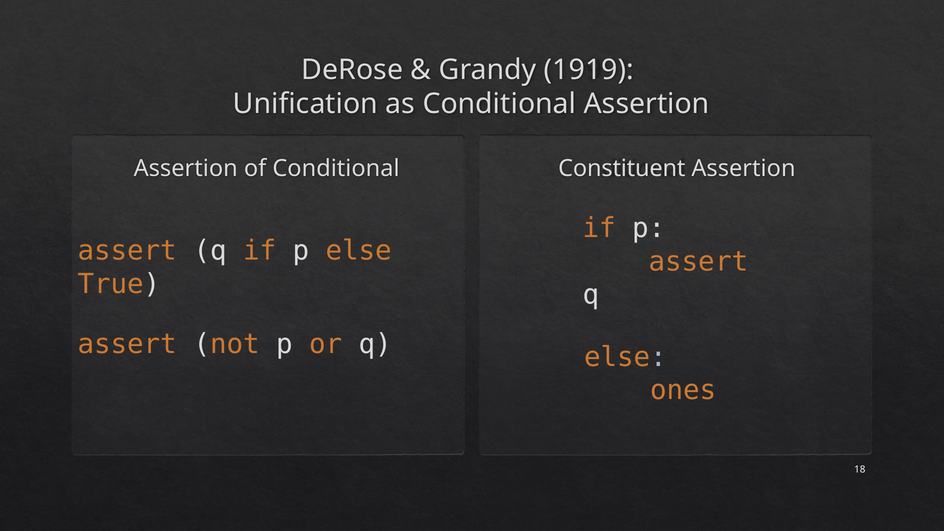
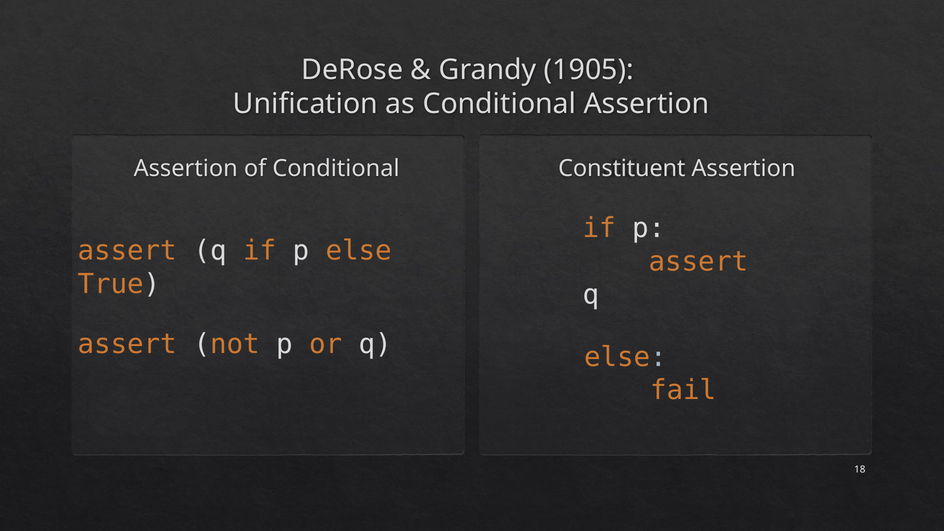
1919: 1919 -> 1905
ones: ones -> fail
